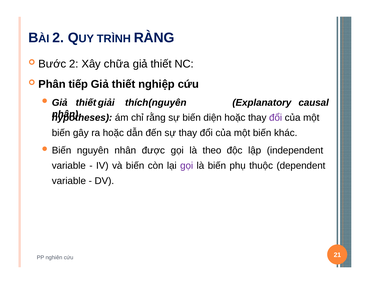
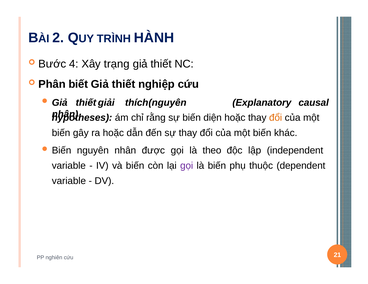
RÀNG: RÀNG -> HÀNH
Bước 2: 2 -> 4
chữa: chữa -> trạng
tiếp: tiếp -> biết
đổi at (276, 118) colour: purple -> orange
